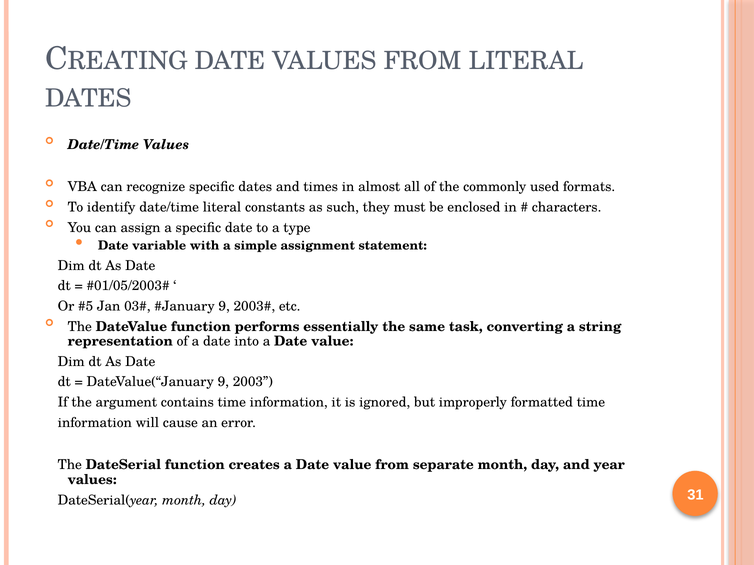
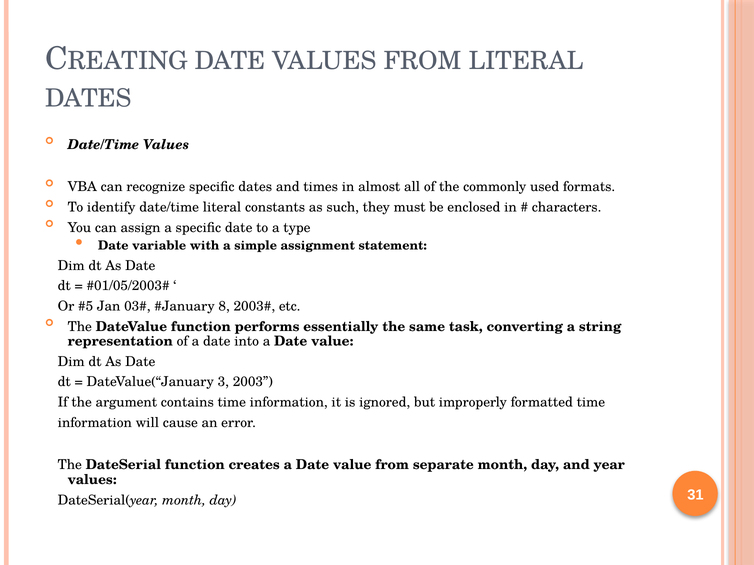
9 at (224, 306): 9 -> 8
DateValue(“January 9: 9 -> 3
